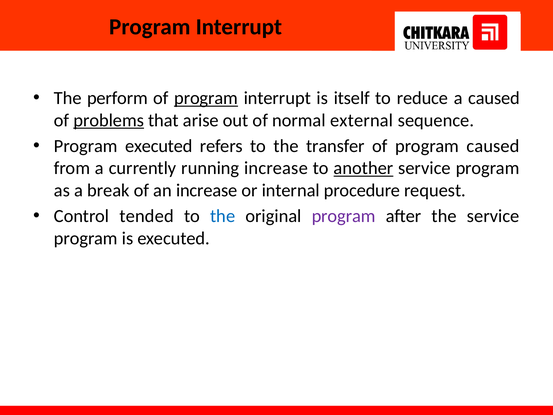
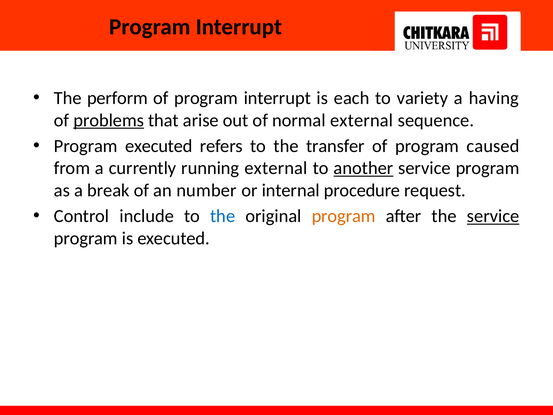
program at (206, 98) underline: present -> none
itself: itself -> each
reduce: reduce -> variety
a caused: caused -> having
running increase: increase -> external
an increase: increase -> number
tended: tended -> include
program at (344, 216) colour: purple -> orange
service at (493, 216) underline: none -> present
